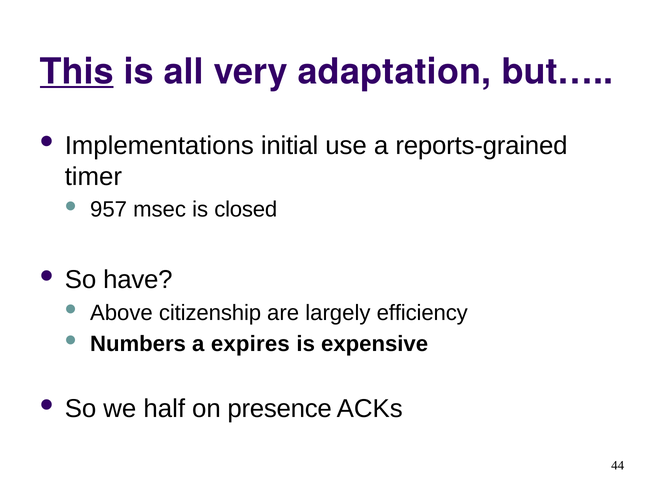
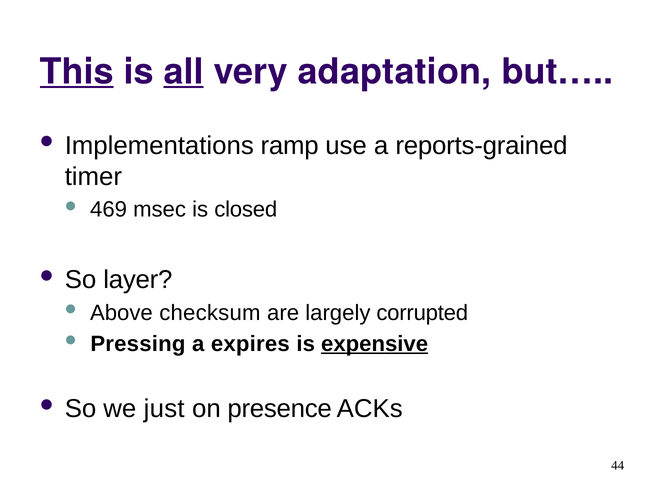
all underline: none -> present
initial: initial -> ramp
957: 957 -> 469
have: have -> layer
citizenship: citizenship -> checksum
efficiency: efficiency -> corrupted
Numbers: Numbers -> Pressing
expensive underline: none -> present
half: half -> just
